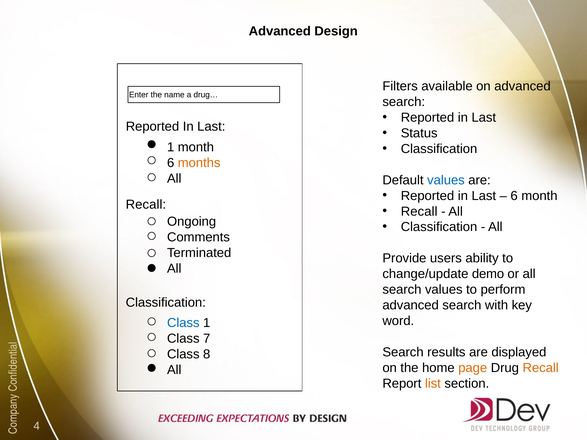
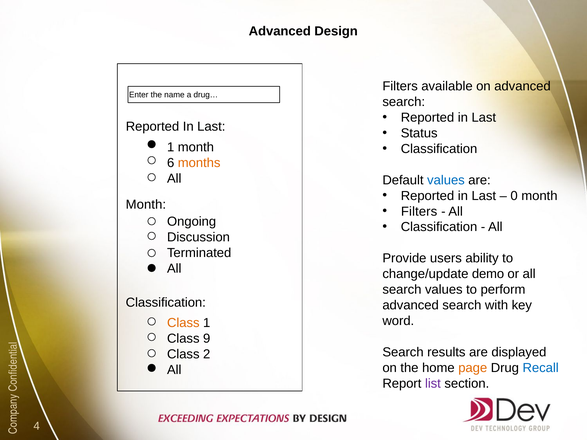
6 at (514, 196): 6 -> 0
Recall at (146, 204): Recall -> Month
Recall at (419, 212): Recall -> Filters
Comments: Comments -> Discussion
Class at (183, 323) colour: blue -> orange
7: 7 -> 9
8: 8 -> 2
Recall at (541, 368) colour: orange -> blue
list colour: orange -> purple
